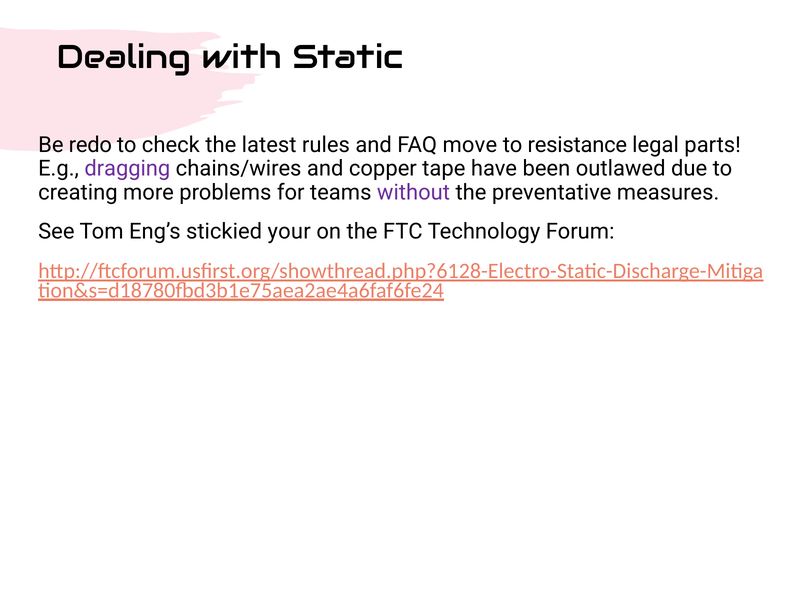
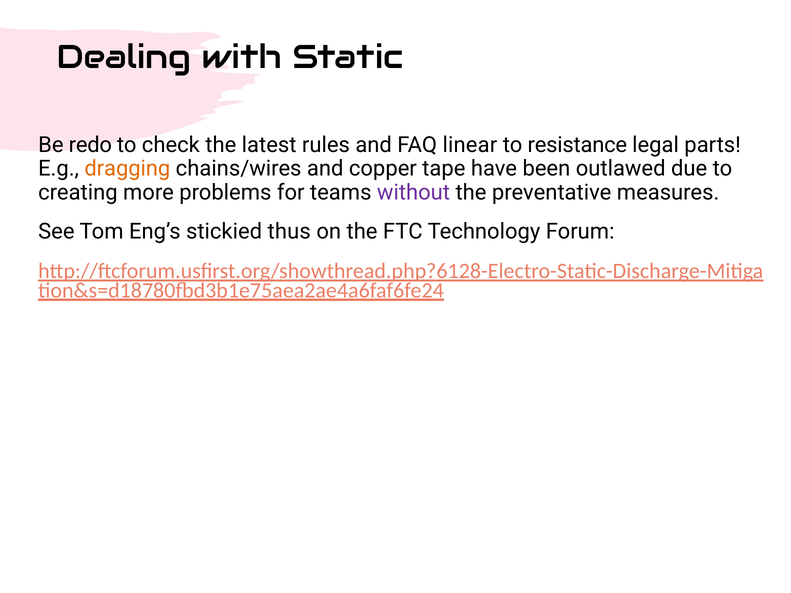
move: move -> linear
dragging colour: purple -> orange
your: your -> thus
